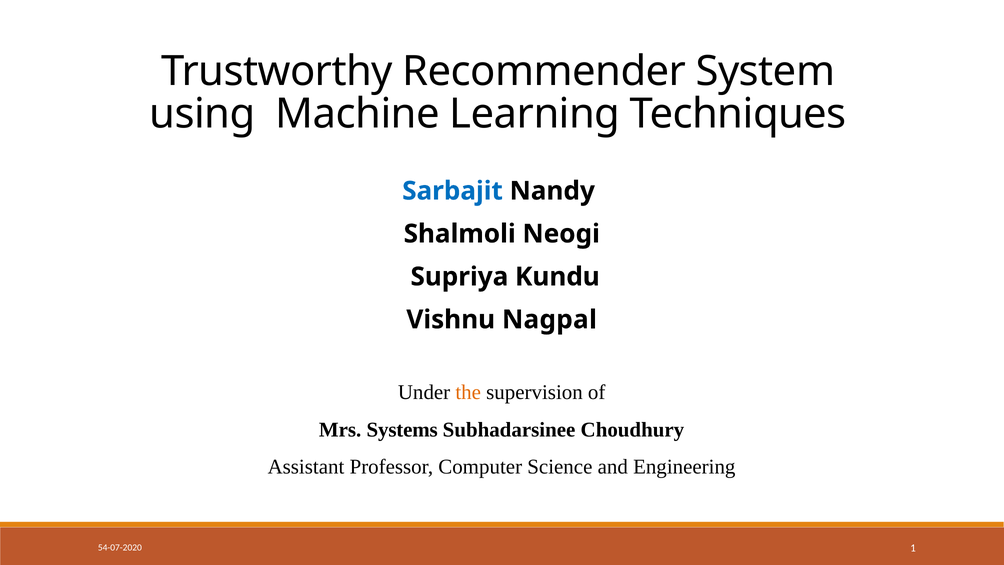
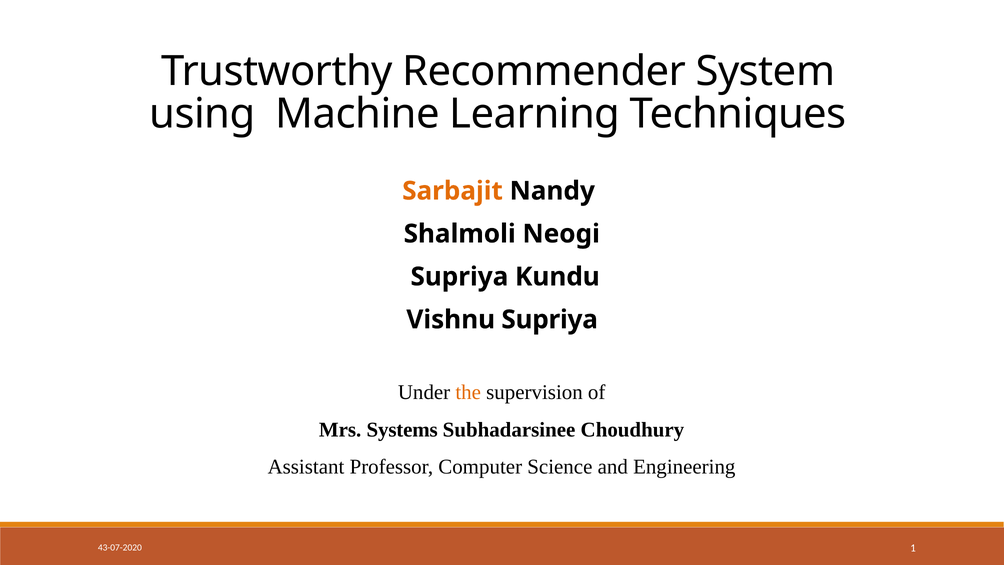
Sarbajit colour: blue -> orange
Vishnu Nagpal: Nagpal -> Supriya
54-07-2020: 54-07-2020 -> 43-07-2020
